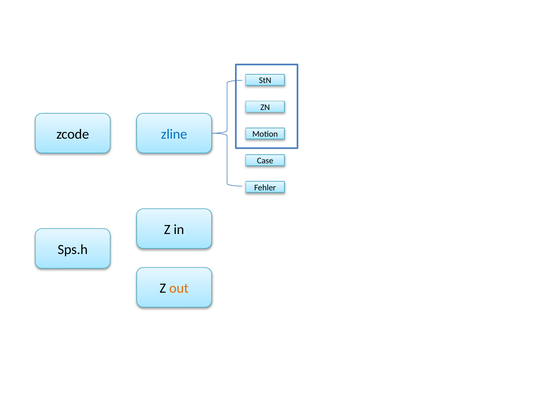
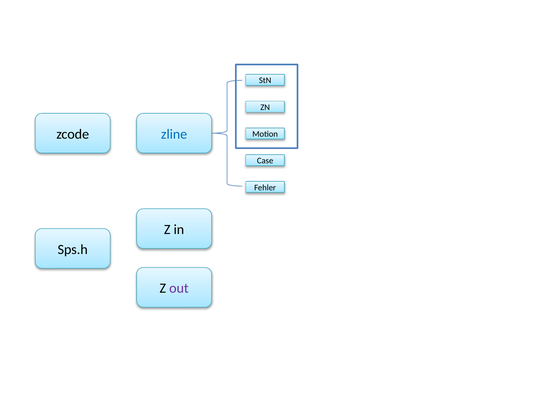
out colour: orange -> purple
